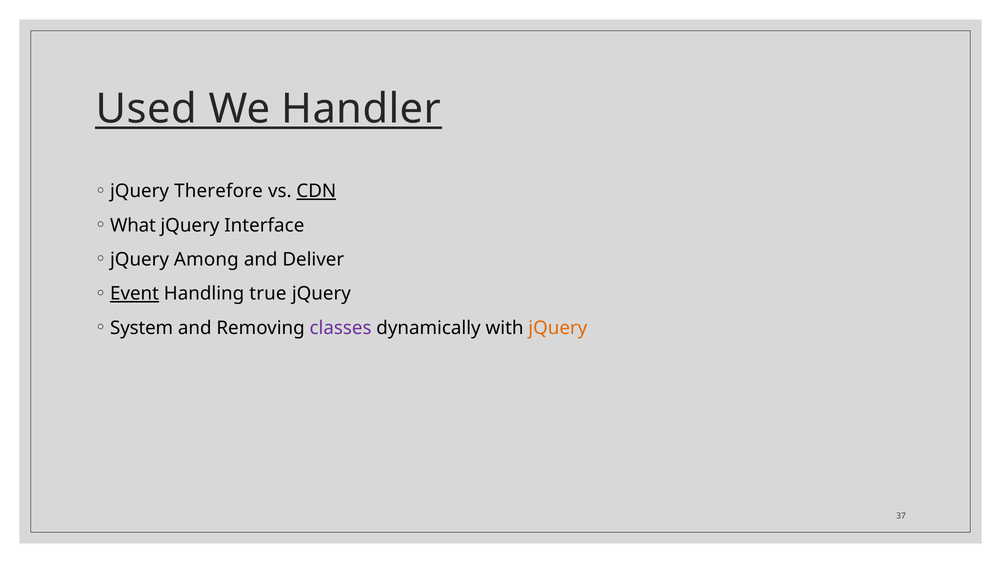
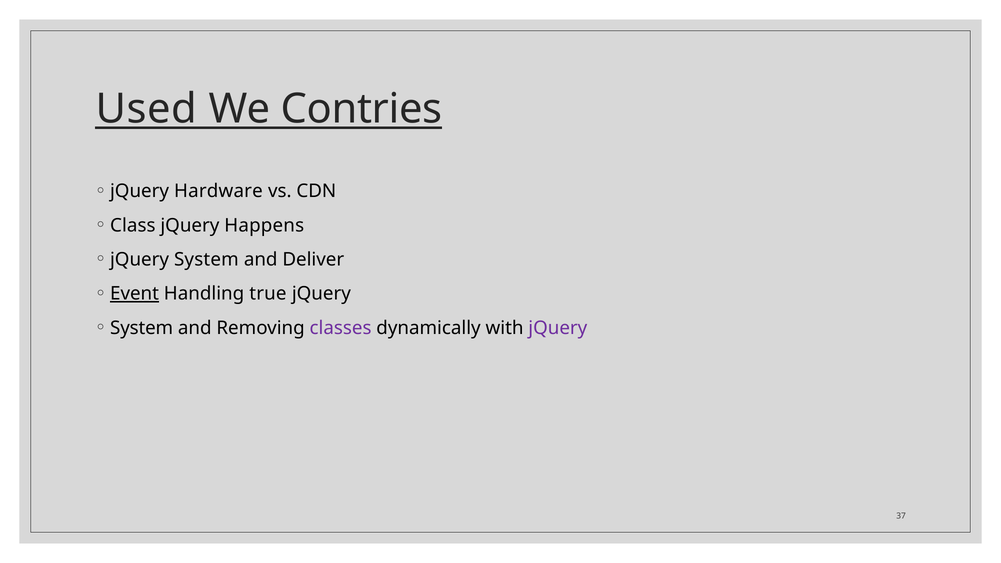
Handler: Handler -> Contries
Therefore: Therefore -> Hardware
CDN underline: present -> none
What: What -> Class
Interface: Interface -> Happens
jQuery Among: Among -> System
jQuery at (558, 328) colour: orange -> purple
